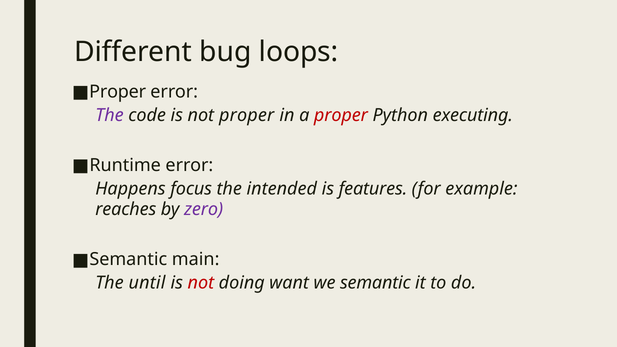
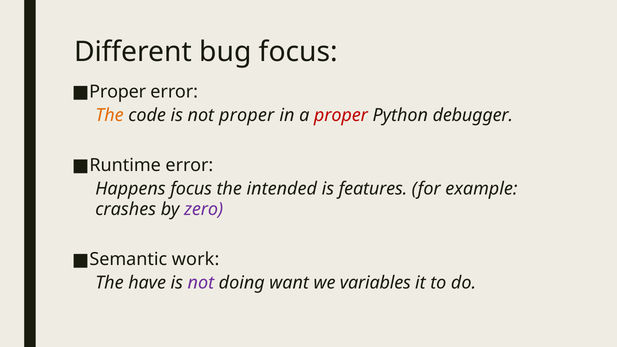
bug loops: loops -> focus
The at (109, 115) colour: purple -> orange
executing: executing -> debugger
reaches: reaches -> crashes
main: main -> work
until: until -> have
not at (201, 283) colour: red -> purple
we semantic: semantic -> variables
